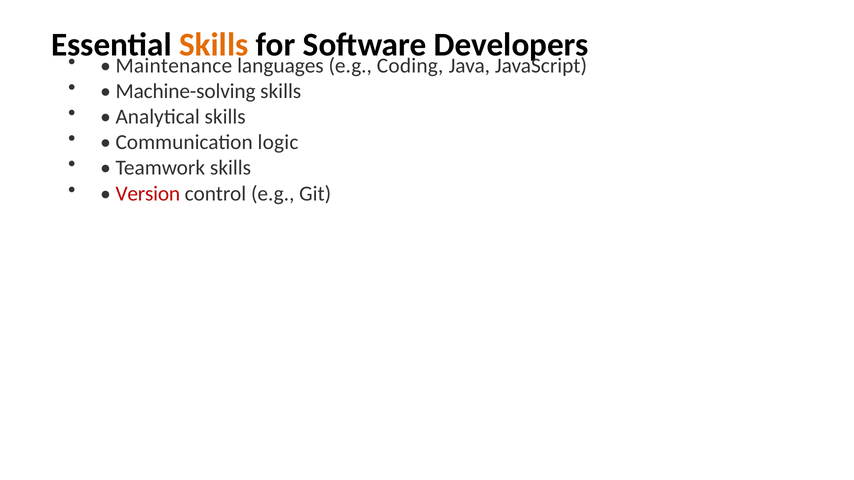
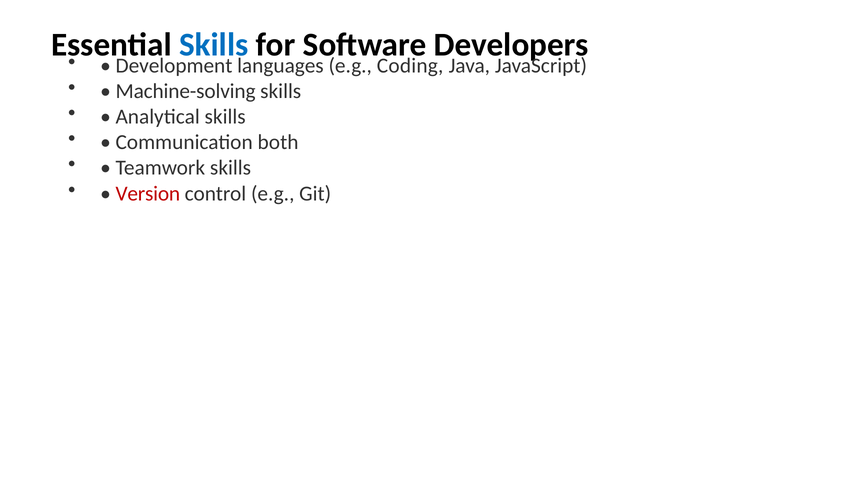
Skills at (214, 45) colour: orange -> blue
Maintenance: Maintenance -> Development
logic: logic -> both
